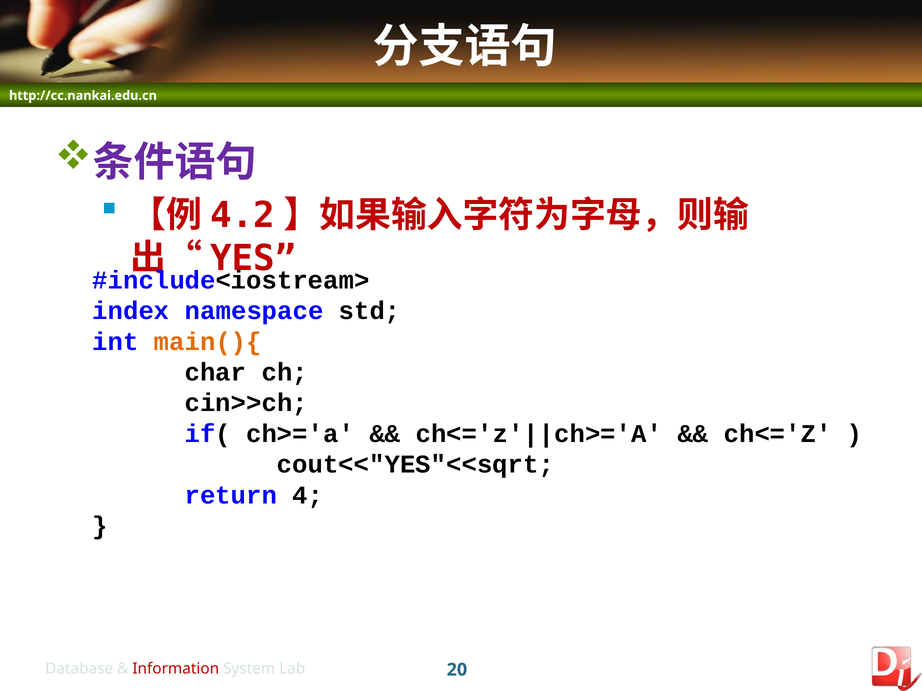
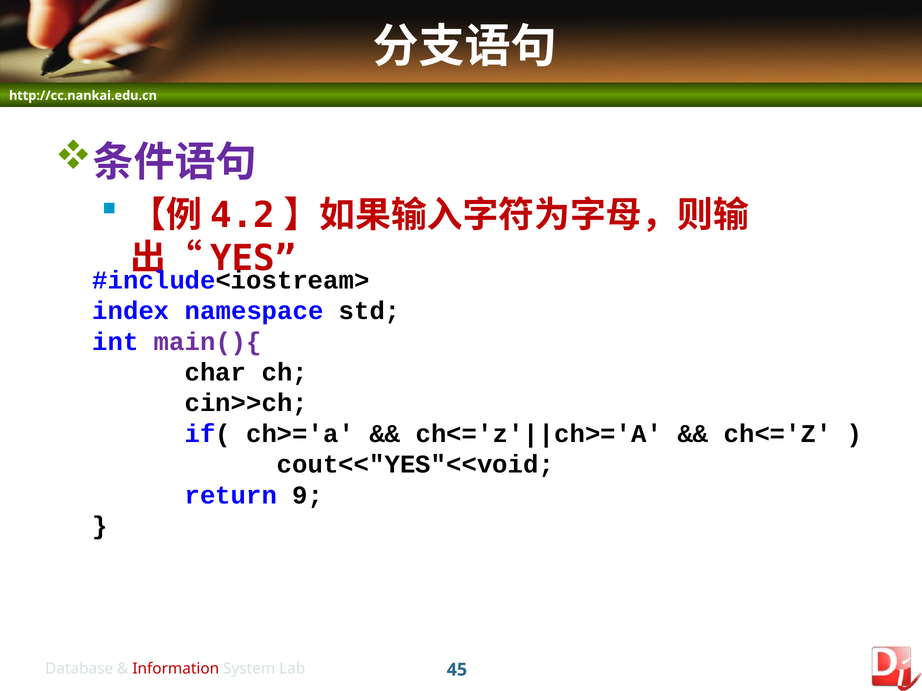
main(){ colour: orange -> purple
cout<<"YES"<<sqrt: cout<<"YES"<<sqrt -> cout<<"YES"<<void
4: 4 -> 9
20: 20 -> 45
